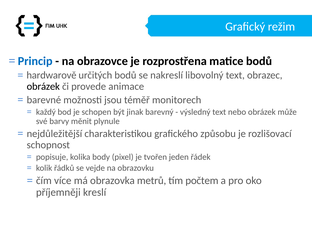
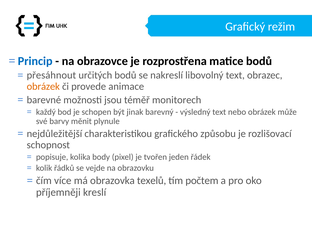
hardwarově: hardwarově -> přesáhnout
obrázek at (43, 87) colour: black -> orange
metrů: metrů -> texelů
